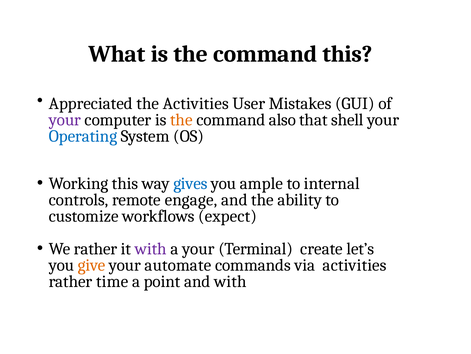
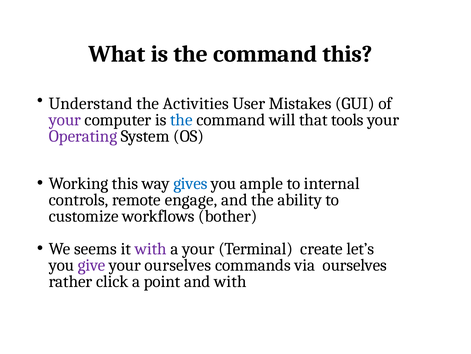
Appreciated: Appreciated -> Understand
the at (181, 120) colour: orange -> blue
also: also -> will
shell: shell -> tools
Operating colour: blue -> purple
expect: expect -> bother
We rather: rather -> seems
give colour: orange -> purple
your automate: automate -> ourselves
via activities: activities -> ourselves
time: time -> click
